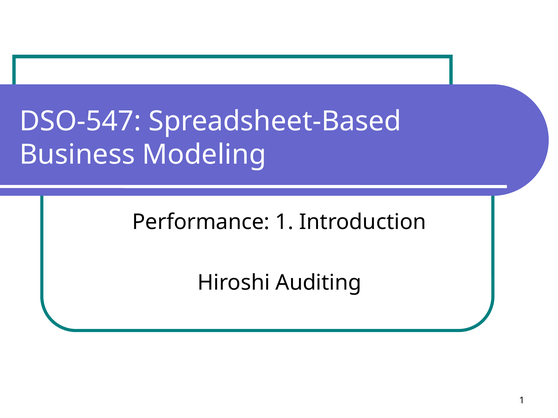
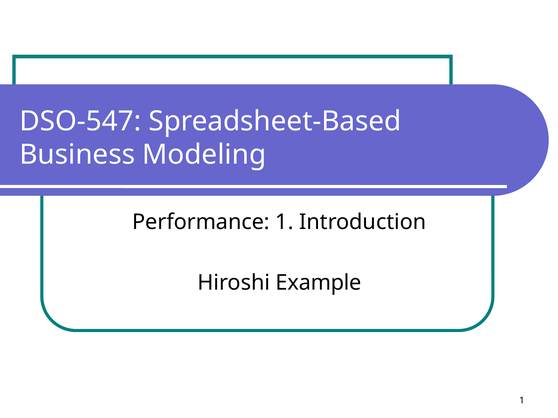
Auditing: Auditing -> Example
